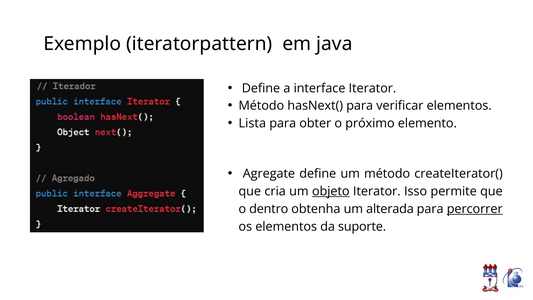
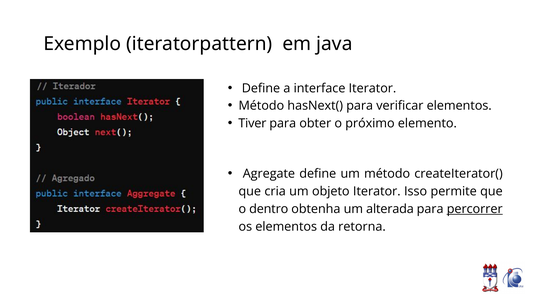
Lista: Lista -> Tiver
objeto underline: present -> none
suporte: suporte -> retorna
